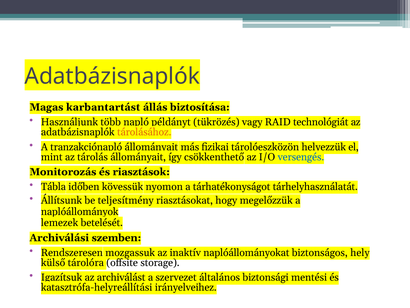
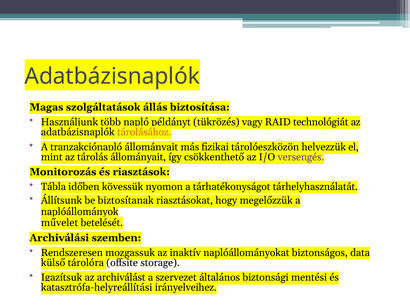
karbantartást: karbantartást -> szolgáltatások
versengés colour: blue -> purple
teljesítmény: teljesítmény -> biztosítanak
lemezek: lemezek -> művelet
hely: hely -> data
